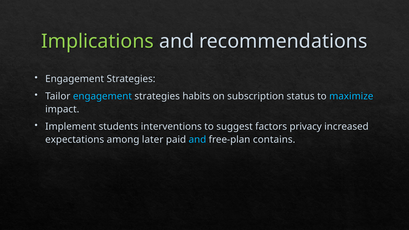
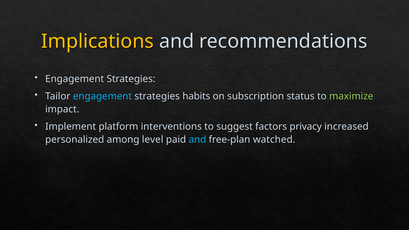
Implications colour: light green -> yellow
maximize colour: light blue -> light green
students: students -> platform
expectations: expectations -> personalized
later: later -> level
contains: contains -> watched
